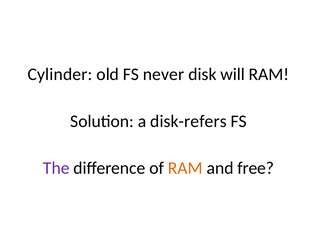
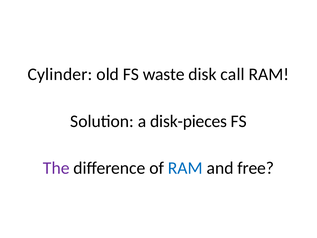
never: never -> waste
will: will -> call
disk-refers: disk-refers -> disk-pieces
RAM at (185, 168) colour: orange -> blue
